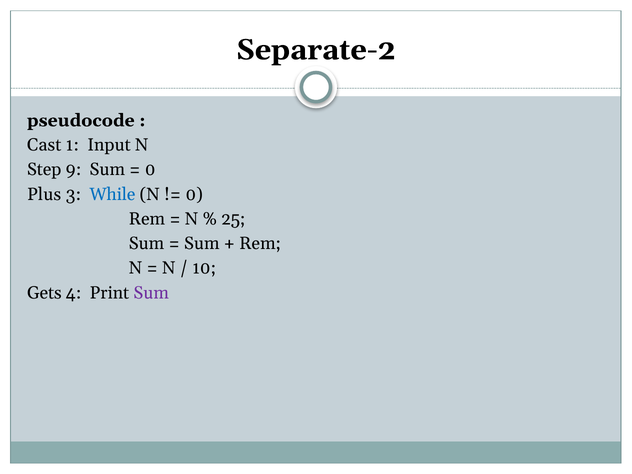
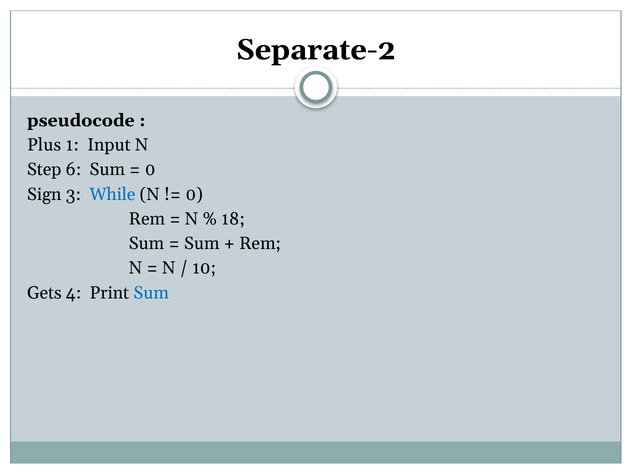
Cast: Cast -> Plus
9: 9 -> 6
Plus: Plus -> Sign
25: 25 -> 18
Sum at (151, 293) colour: purple -> blue
